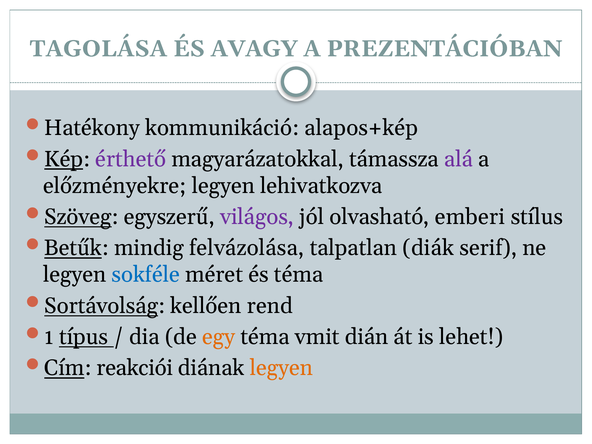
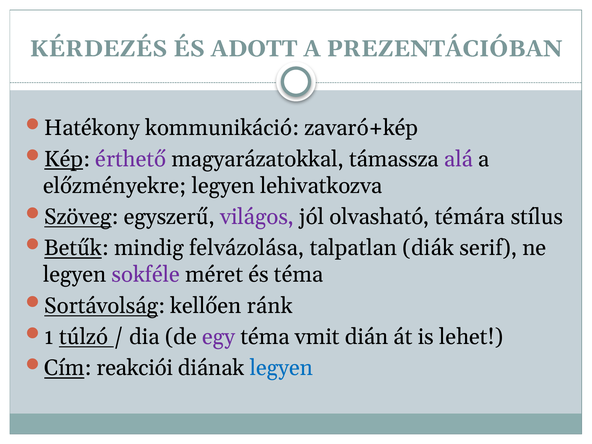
TAGOLÁSA: TAGOLÁSA -> KÉRDEZÉS
AVAGY: AVAGY -> ADOTT
alapos+kép: alapos+kép -> zavaró+kép
emberi: emberi -> témára
sokféle colour: blue -> purple
rend: rend -> ránk
típus: típus -> túlzó
egy colour: orange -> purple
legyen at (281, 368) colour: orange -> blue
